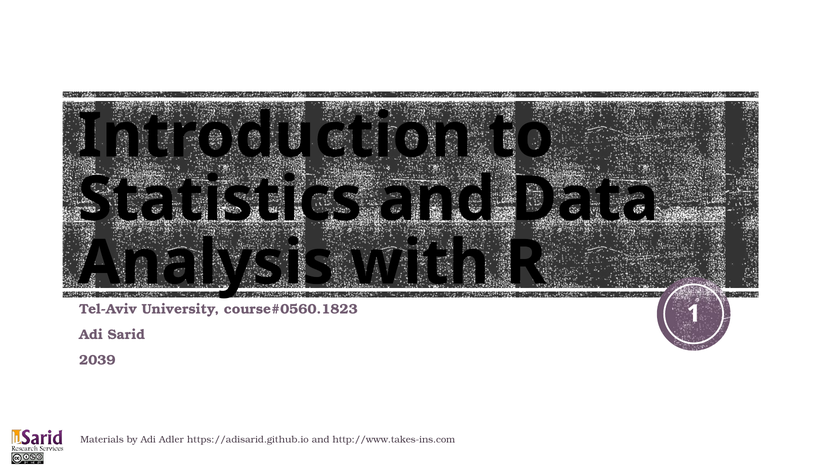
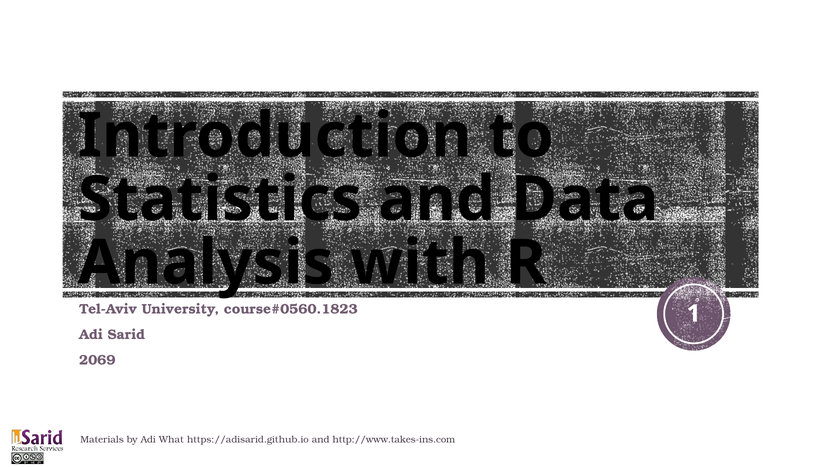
2039: 2039 -> 2069
Adler: Adler -> What
